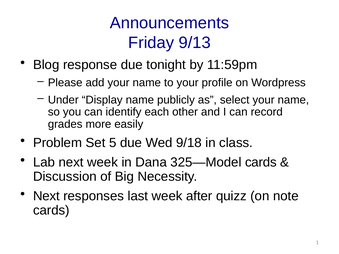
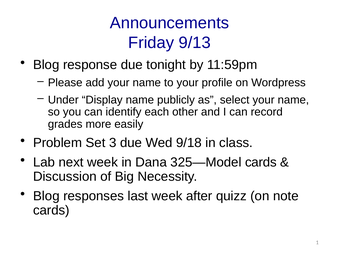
5: 5 -> 3
Next at (46, 196): Next -> Blog
